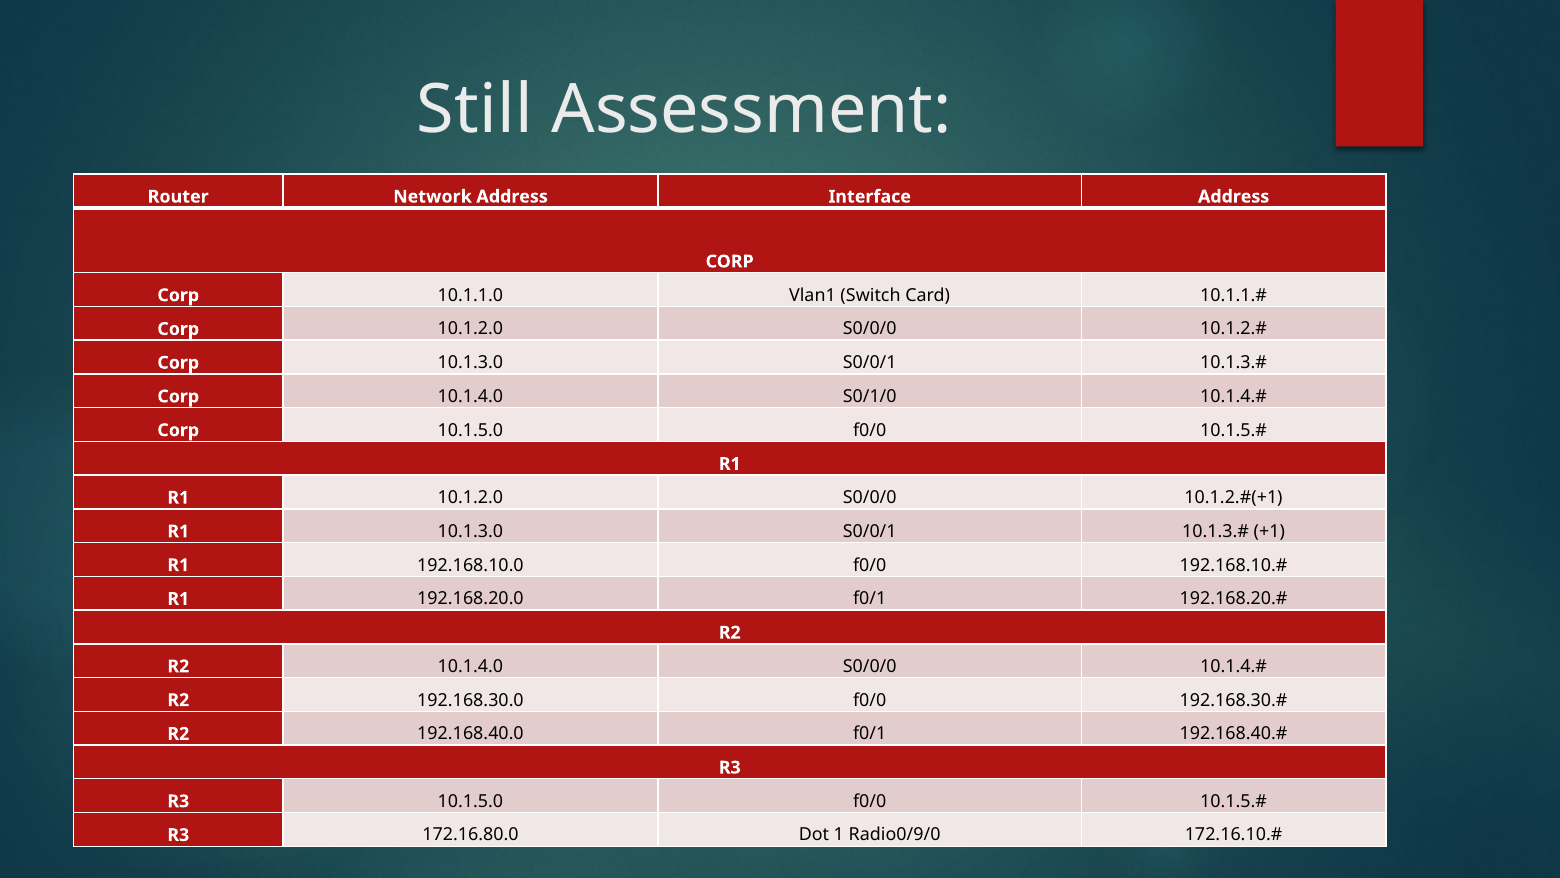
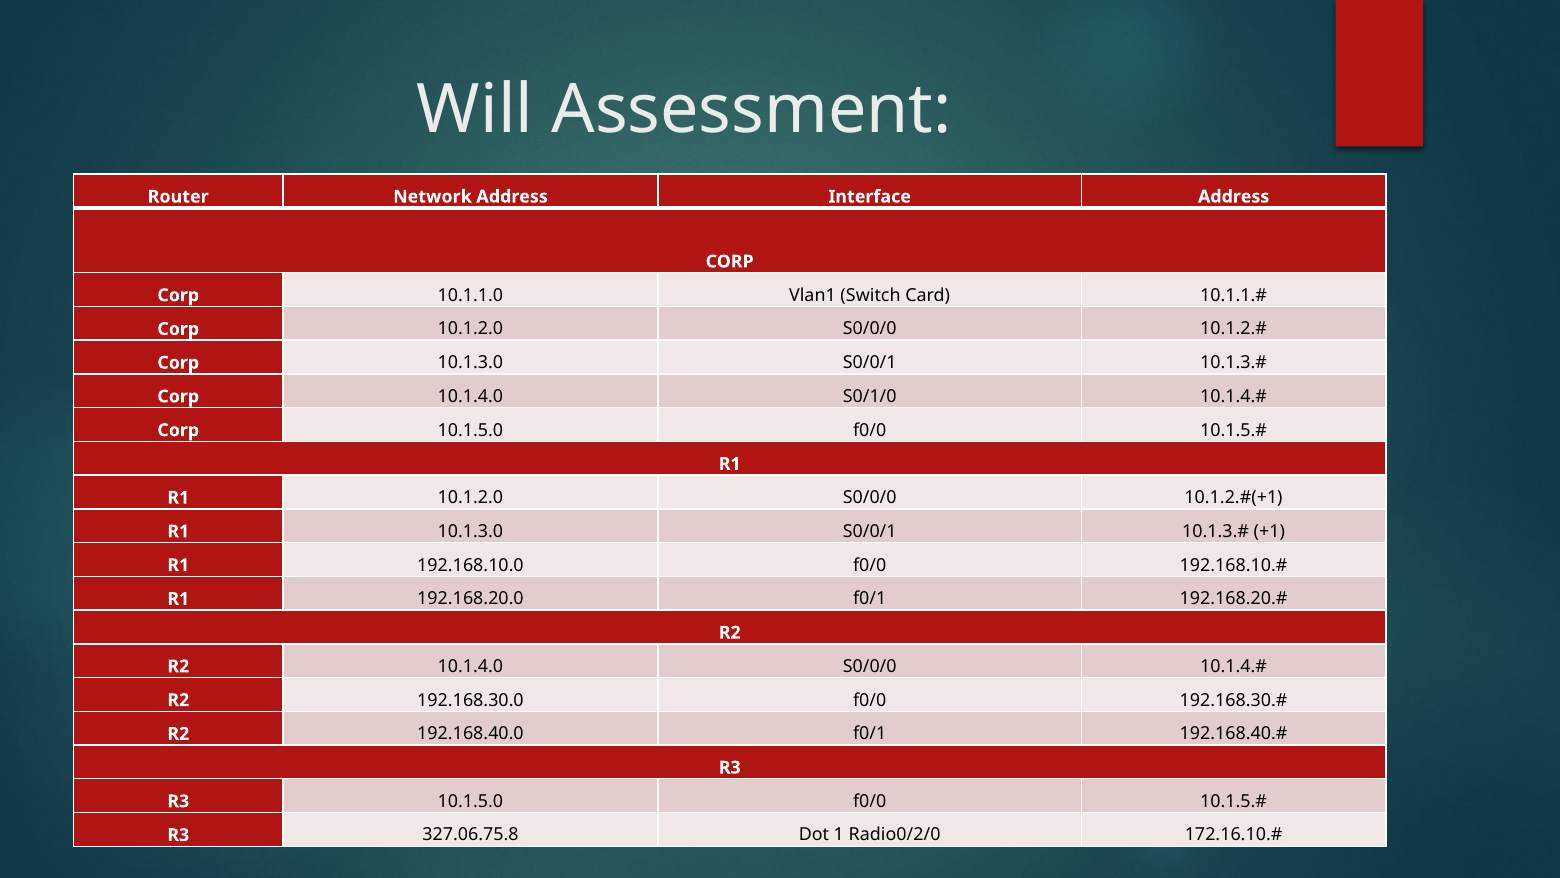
Still: Still -> Will
172.16.80.0: 172.16.80.0 -> 327.06.75.8
Radio0/9/0: Radio0/9/0 -> Radio0/2/0
